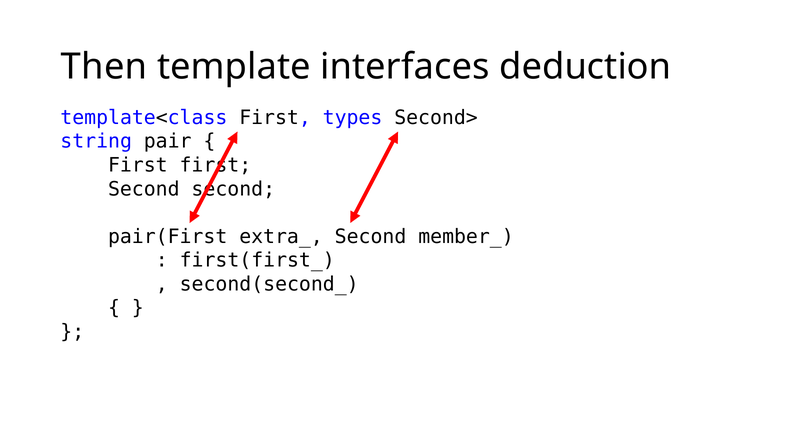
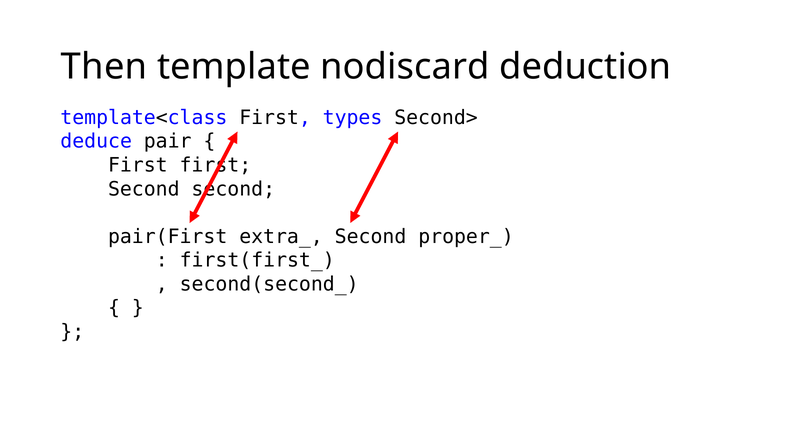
interfaces: interfaces -> nodiscard
string: string -> deduce
member_: member_ -> proper_
